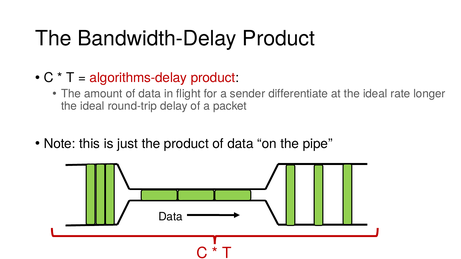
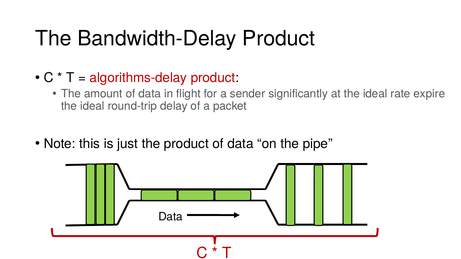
differentiate: differentiate -> significantly
longer: longer -> expire
